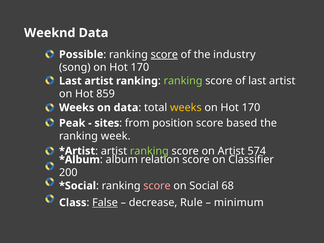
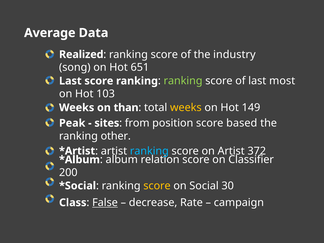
Weeknd: Weeknd -> Average
Possible: Possible -> Realized
score at (164, 54) underline: present -> none
song on Hot 170: 170 -> 651
artist at (99, 81): artist -> score
of last artist: artist -> most
859: 859 -> 103
on data: data -> than
170 at (251, 108): 170 -> 149
week: week -> other
ranking at (149, 151) colour: light green -> light blue
574: 574 -> 372
score at (157, 186) colour: pink -> yellow
68: 68 -> 30
Rule: Rule -> Rate
minimum: minimum -> campaign
